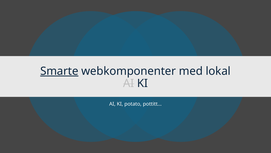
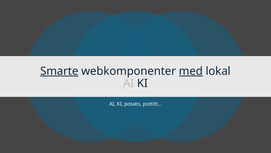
med underline: none -> present
